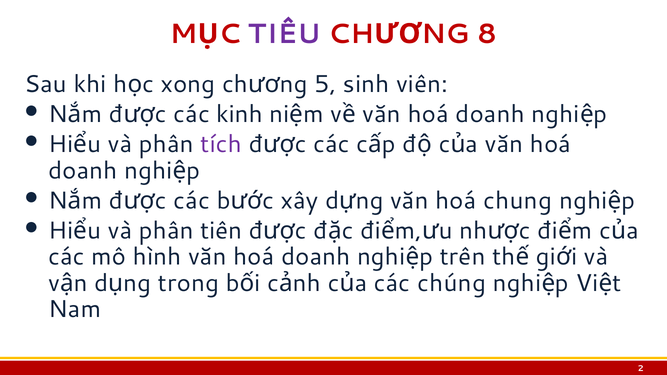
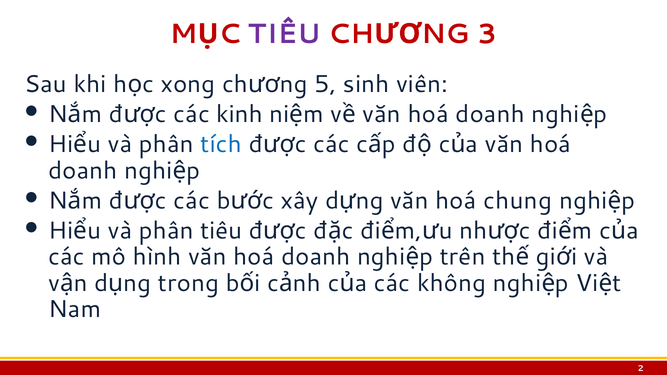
8: 8 -> 3
tích colour: purple -> blue
phân tiên: tiên -> tiêu
chúng: chúng -> không
